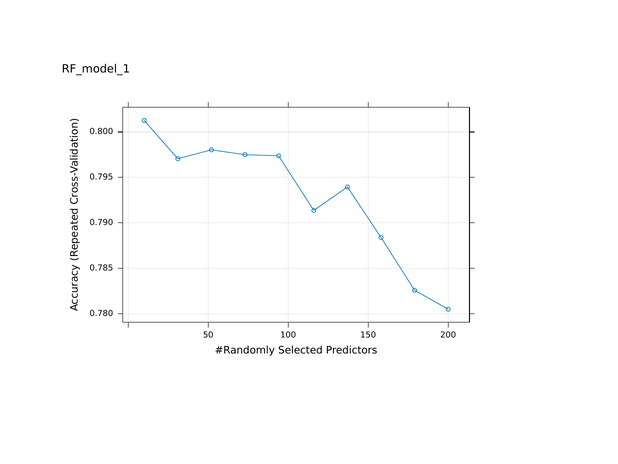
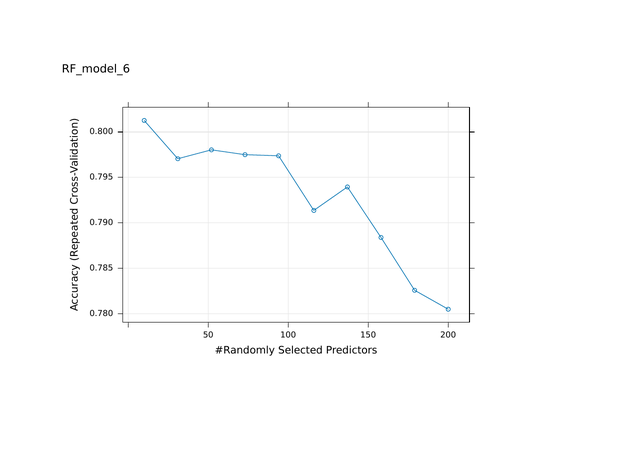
RF_model_1: RF_model_1 -> RF_model_6
